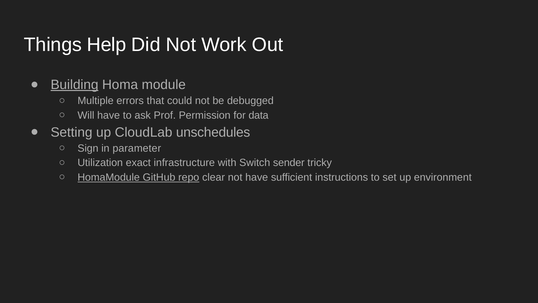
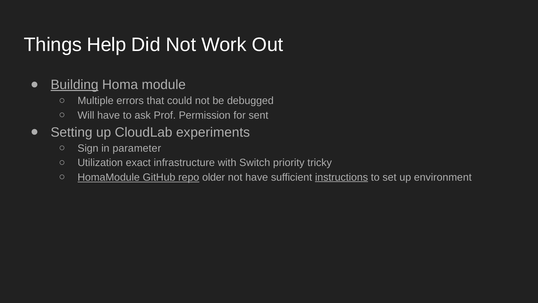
data: data -> sent
unschedules: unschedules -> experiments
sender: sender -> priority
clear: clear -> older
instructions underline: none -> present
